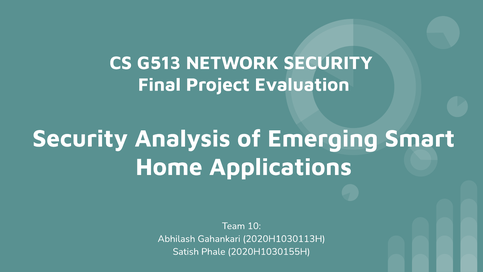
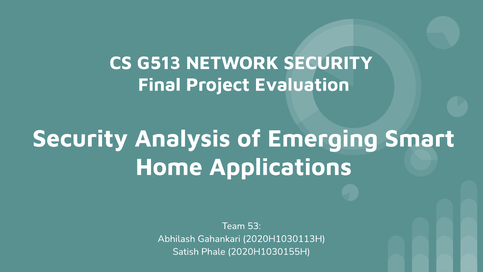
10: 10 -> 53
